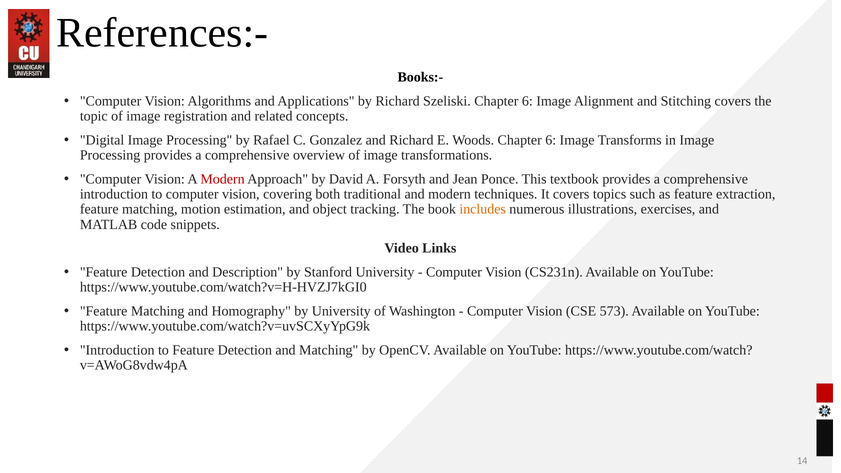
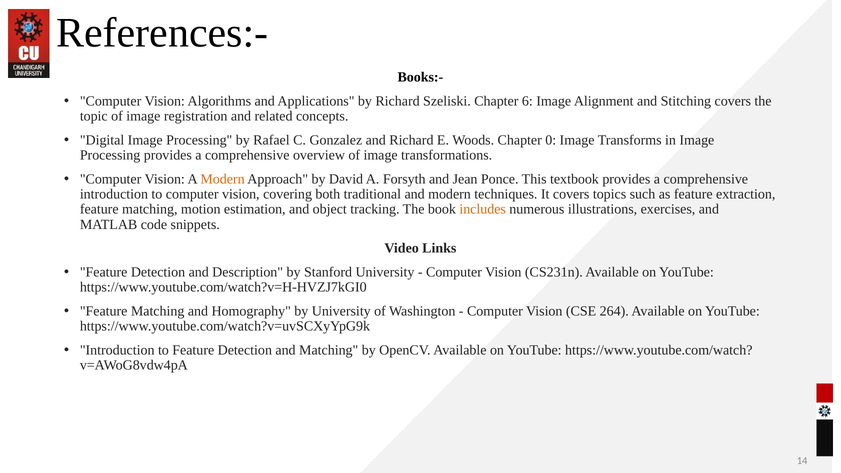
Woods Chapter 6: 6 -> 0
Modern at (223, 179) colour: red -> orange
573: 573 -> 264
